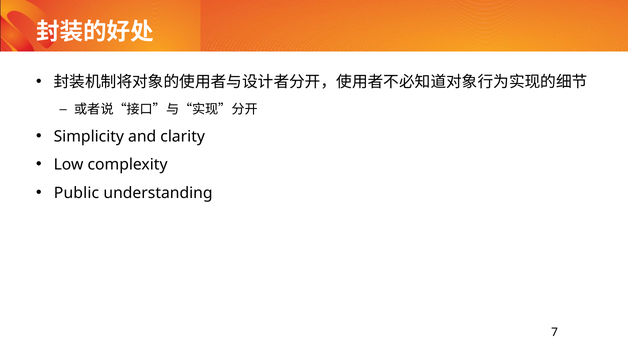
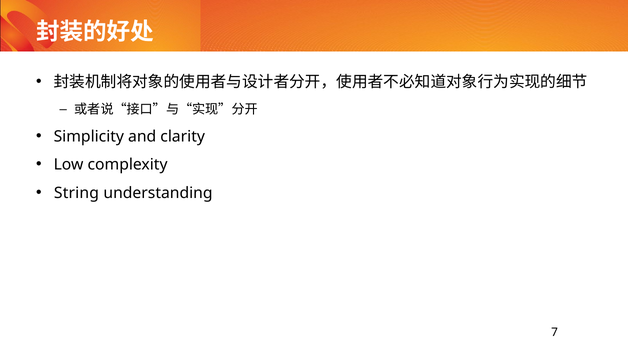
Public: Public -> String
